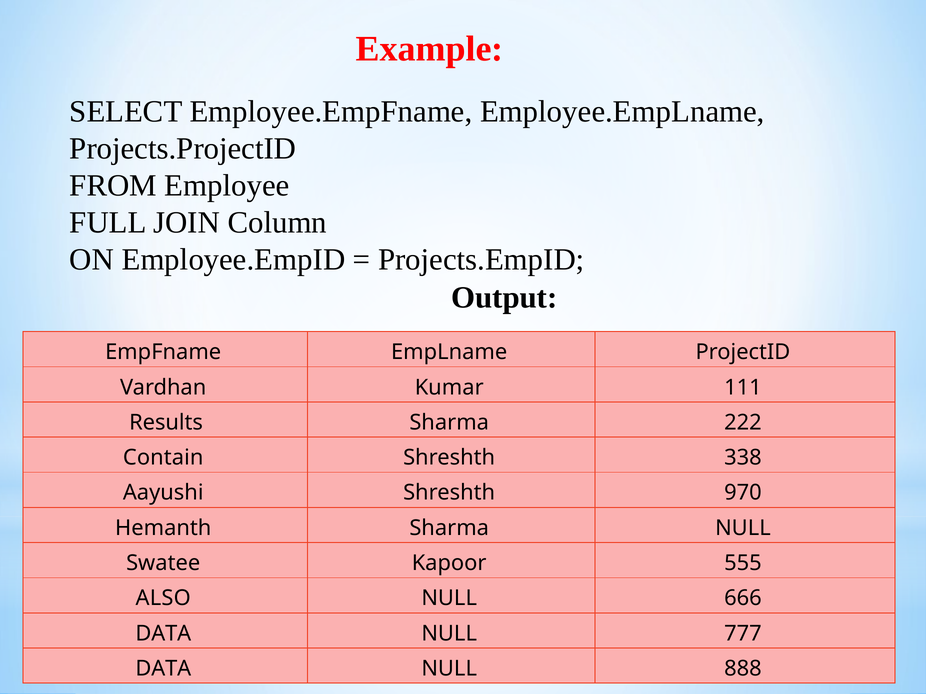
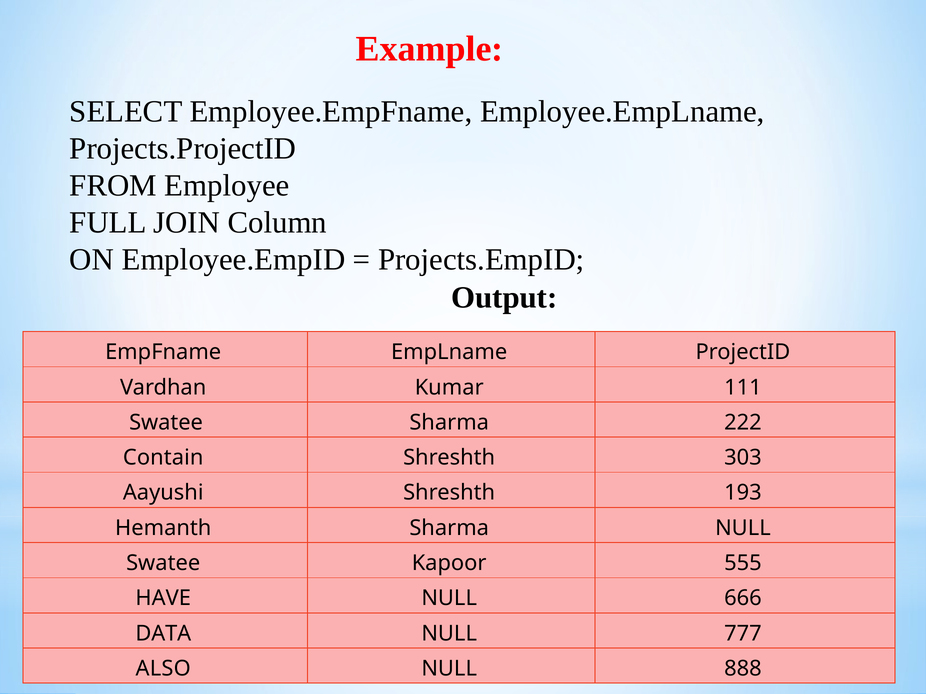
Results at (166, 423): Results -> Swatee
338: 338 -> 303
970: 970 -> 193
ALSO: ALSO -> HAVE
DATA at (163, 669): DATA -> ALSO
